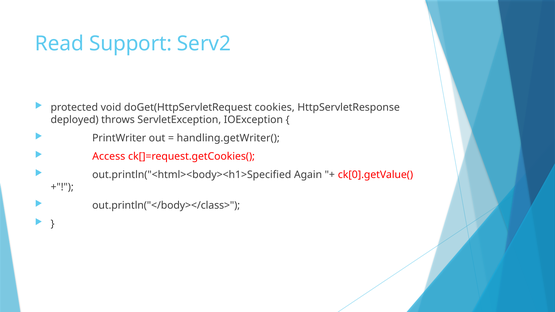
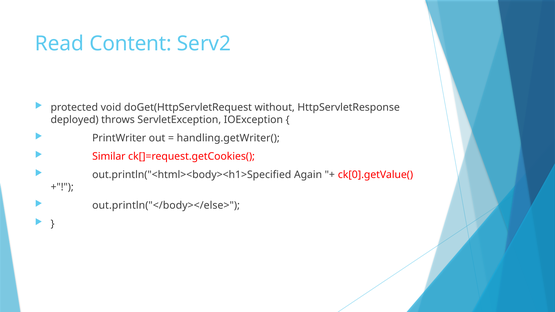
Support: Support -> Content
cookies: cookies -> without
Access: Access -> Similar
out.println("</body></class>: out.println("</body></class> -> out.println("</body></else>
